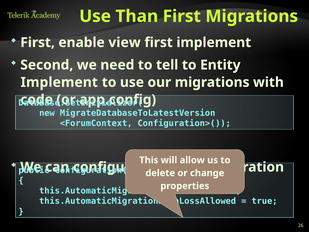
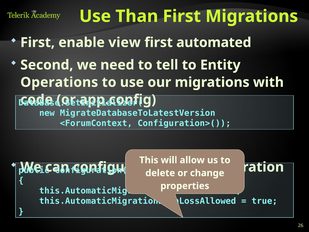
first implement: implement -> automated
Implement at (59, 82): Implement -> Operations
